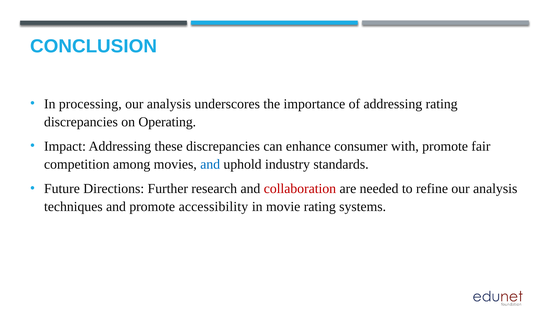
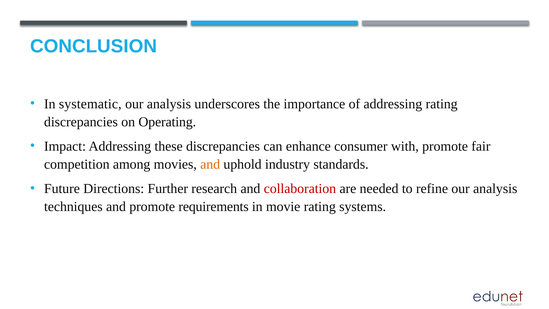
processing: processing -> systematic
and at (210, 164) colour: blue -> orange
accessibility: accessibility -> requirements
